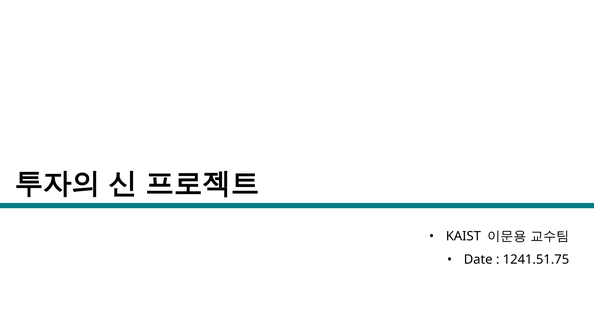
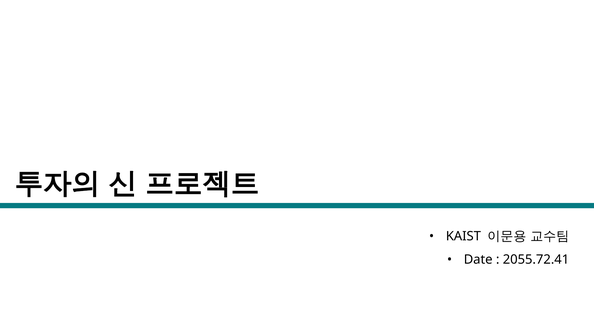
1241.51.75: 1241.51.75 -> 2055.72.41
